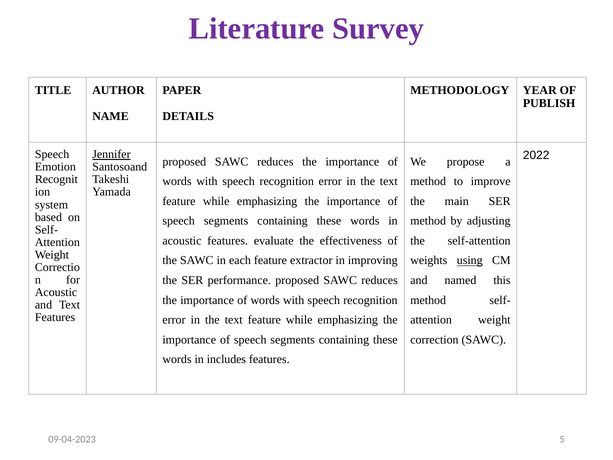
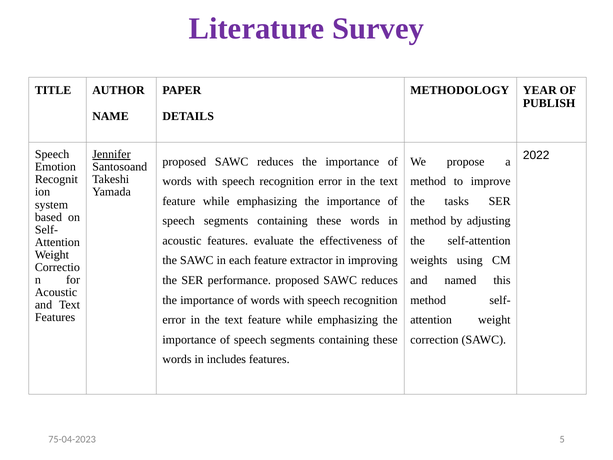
main: main -> tasks
using underline: present -> none
09-04-2023: 09-04-2023 -> 75-04-2023
